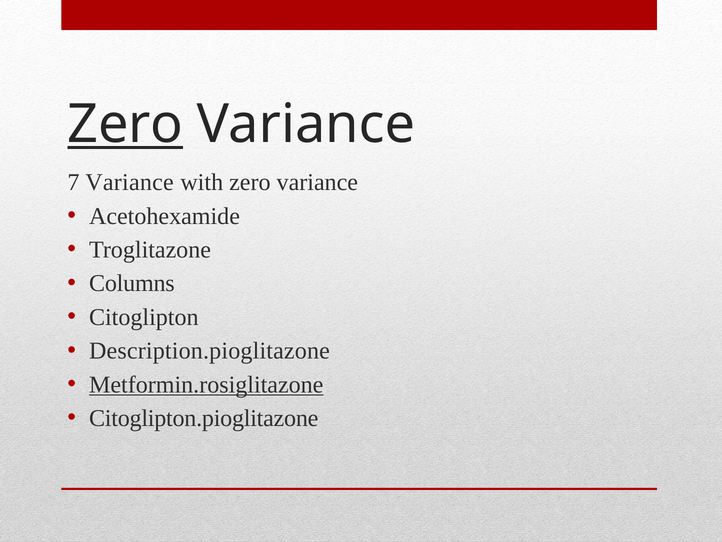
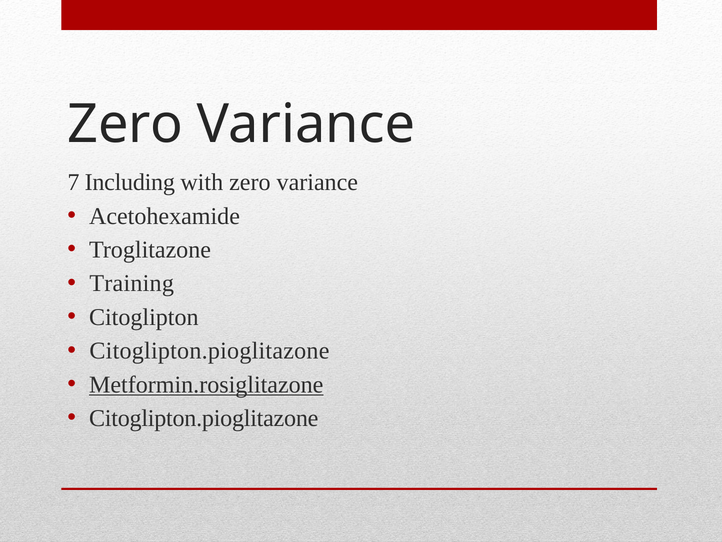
Zero at (125, 124) underline: present -> none
7 Variance: Variance -> Including
Columns: Columns -> Training
Description.pioglitazone at (209, 351): Description.pioglitazone -> Citoglipton.pioglitazone
